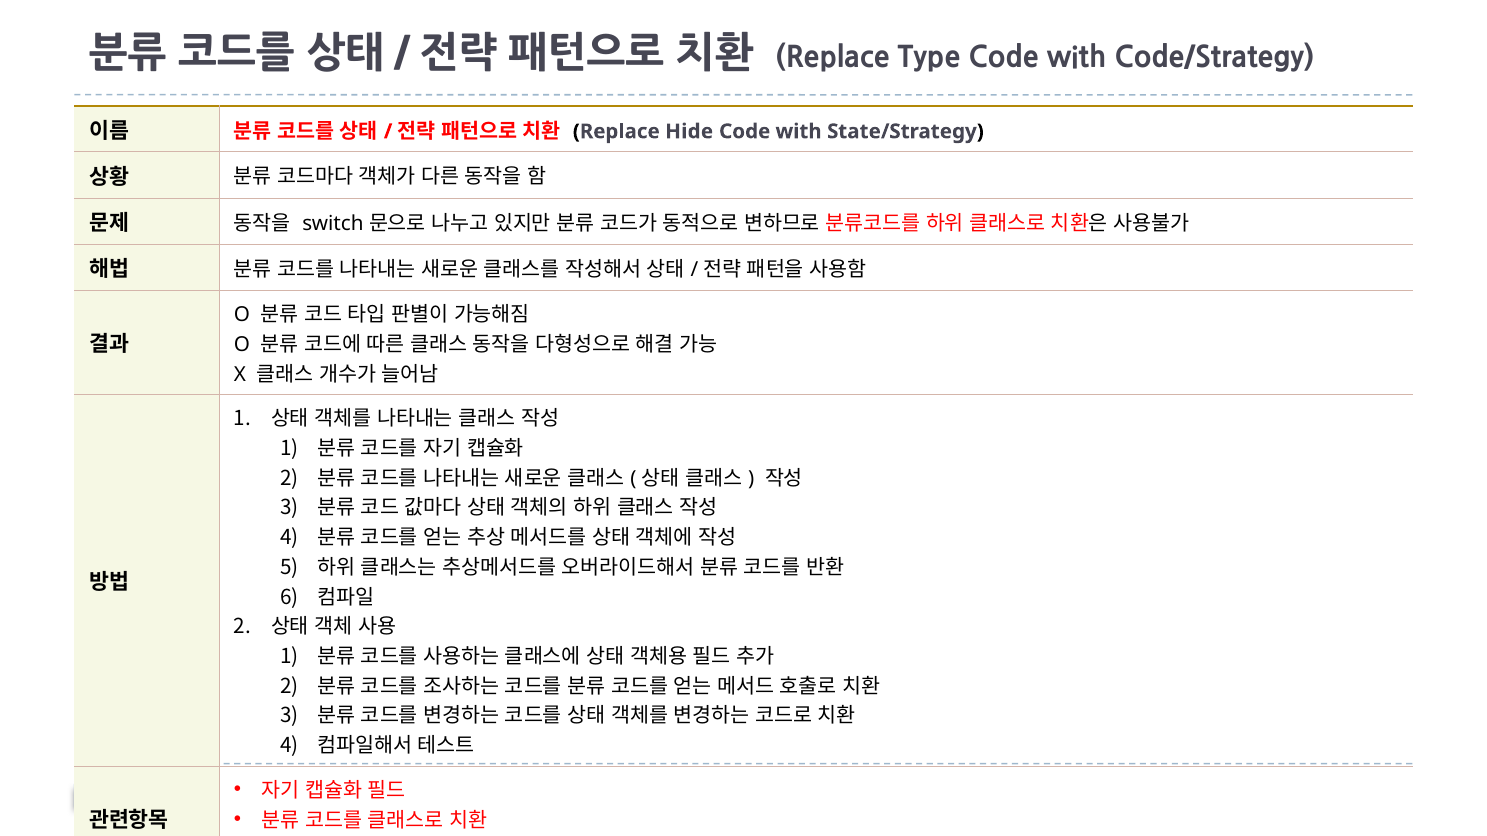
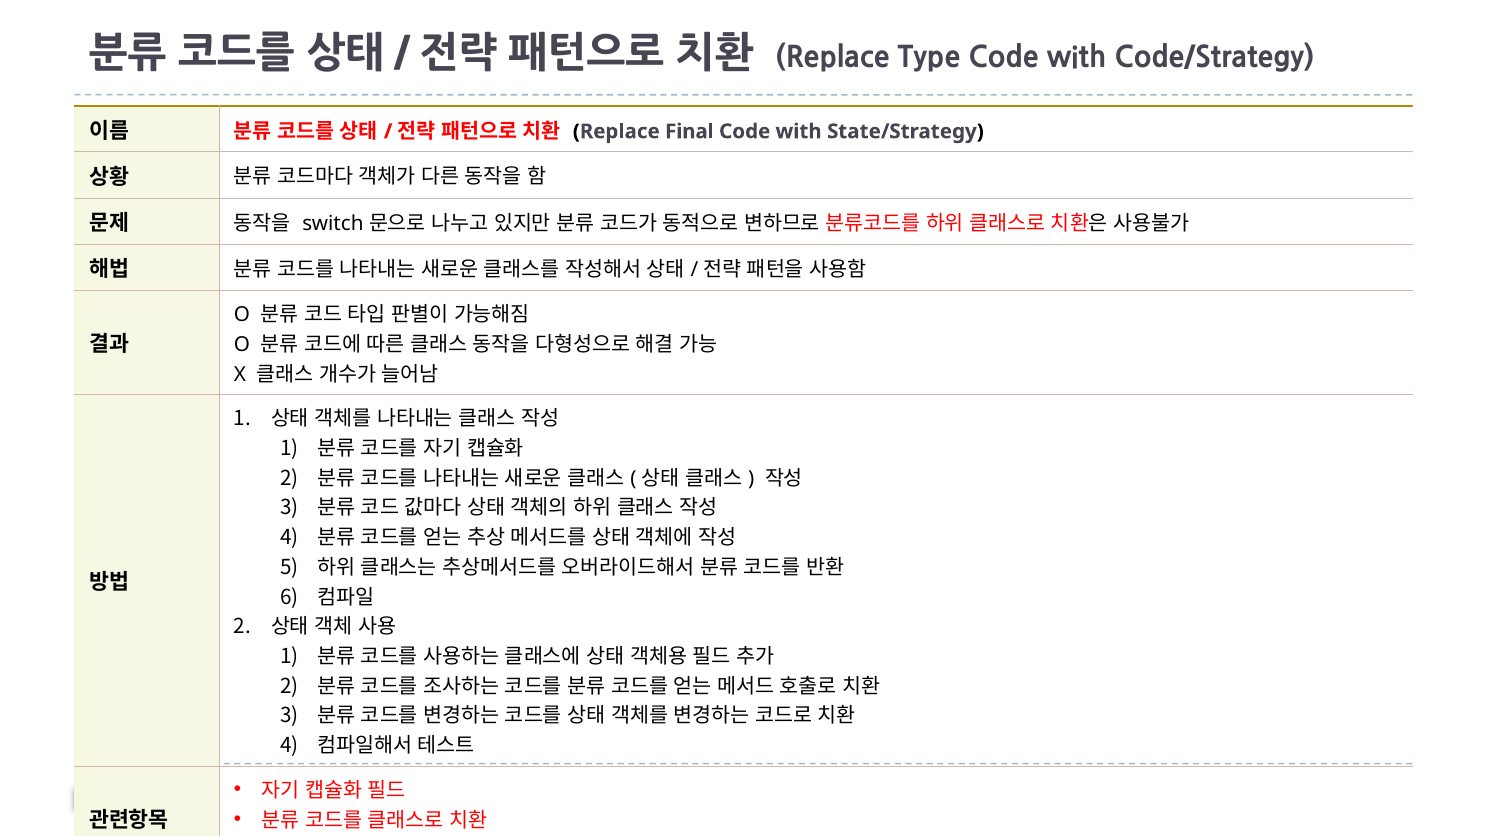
Hide: Hide -> Final
